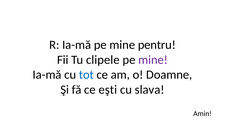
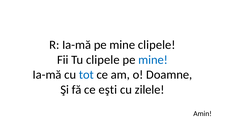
mine pentru: pentru -> clipele
mine at (153, 60) colour: purple -> blue
slava: slava -> zilele
